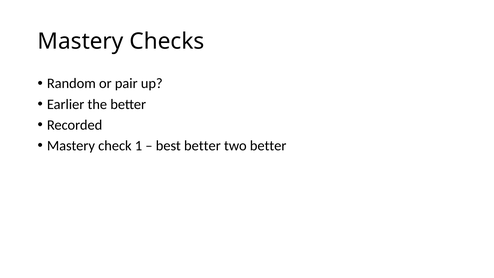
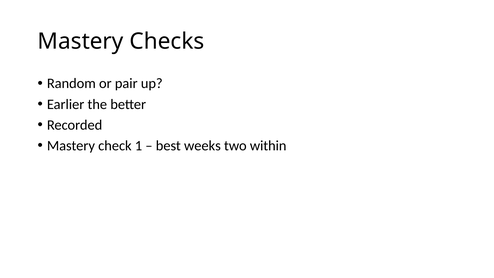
best better: better -> weeks
two better: better -> within
